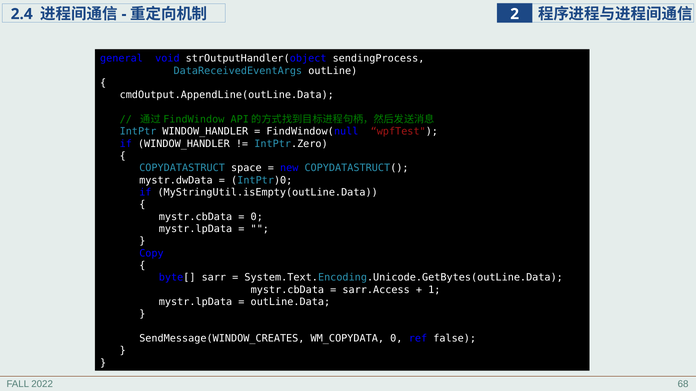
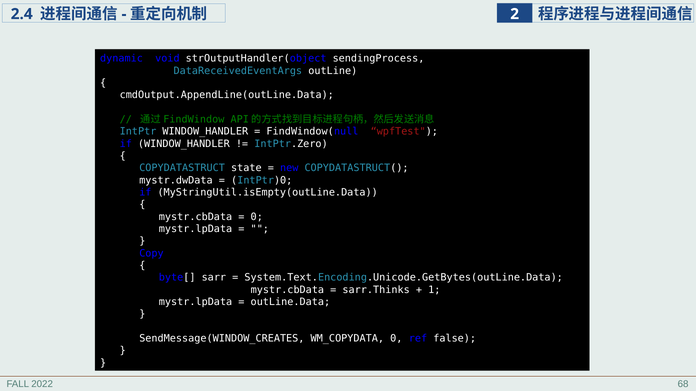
general: general -> dynamic
space: space -> state
sarr.Access: sarr.Access -> sarr.Thinks
